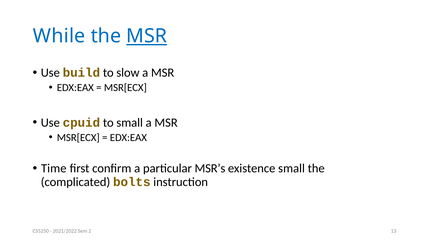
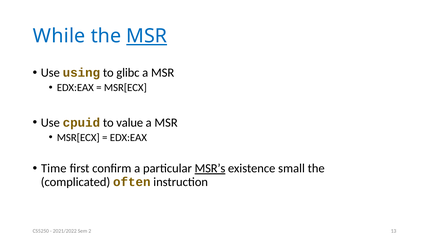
build: build -> using
slow: slow -> glibc
to small: small -> value
MSR’s underline: none -> present
bolts: bolts -> often
